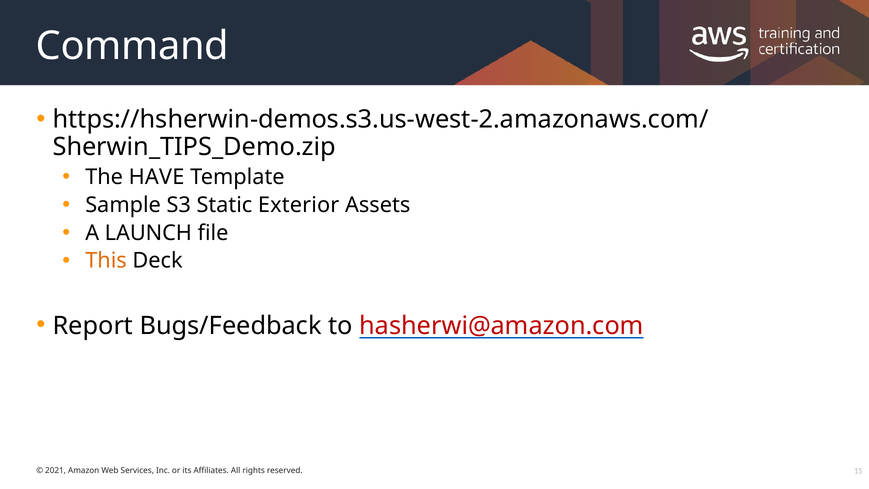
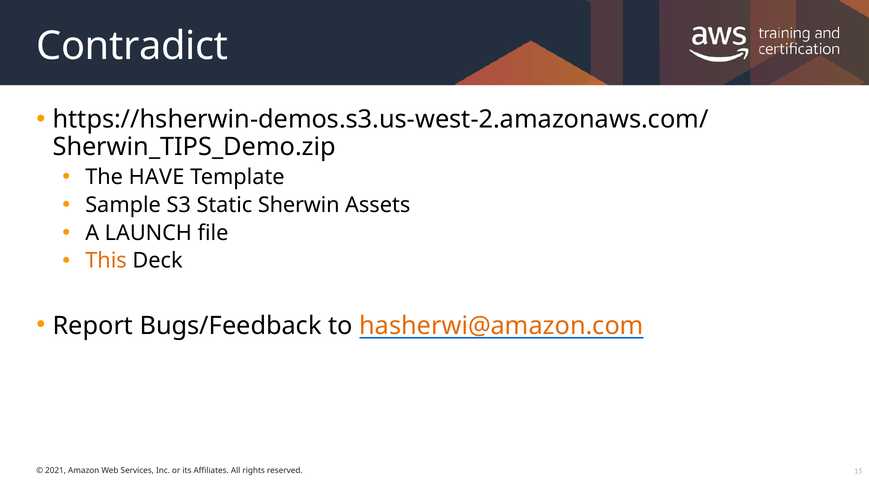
Command: Command -> Contradict
Exterior: Exterior -> Sherwin
hasherwi@amazon.com colour: red -> orange
